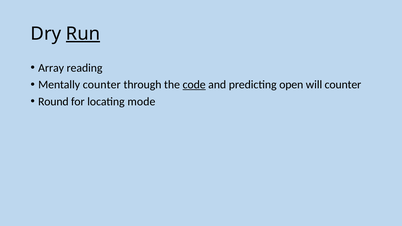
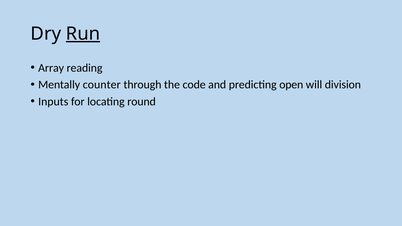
code underline: present -> none
will counter: counter -> division
Round: Round -> Inputs
mode: mode -> round
